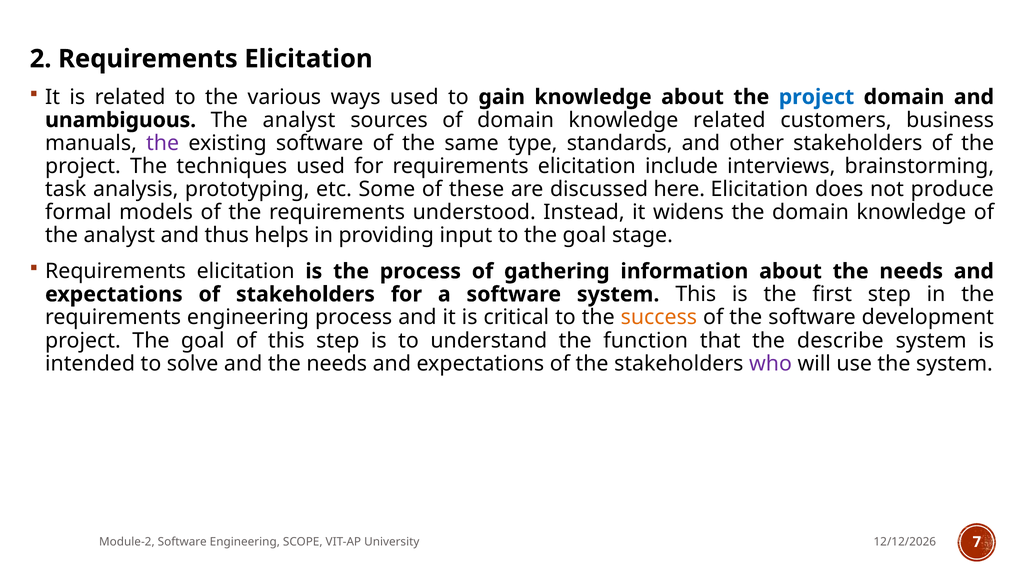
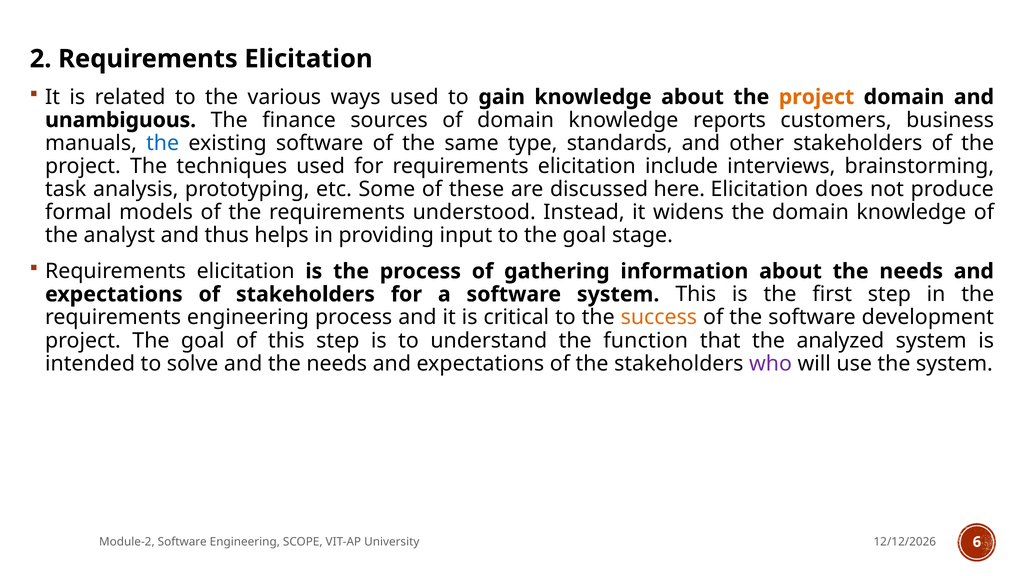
project at (816, 97) colour: blue -> orange
analyst at (299, 120): analyst -> finance
knowledge related: related -> reports
the at (163, 143) colour: purple -> blue
describe: describe -> analyzed
7: 7 -> 6
